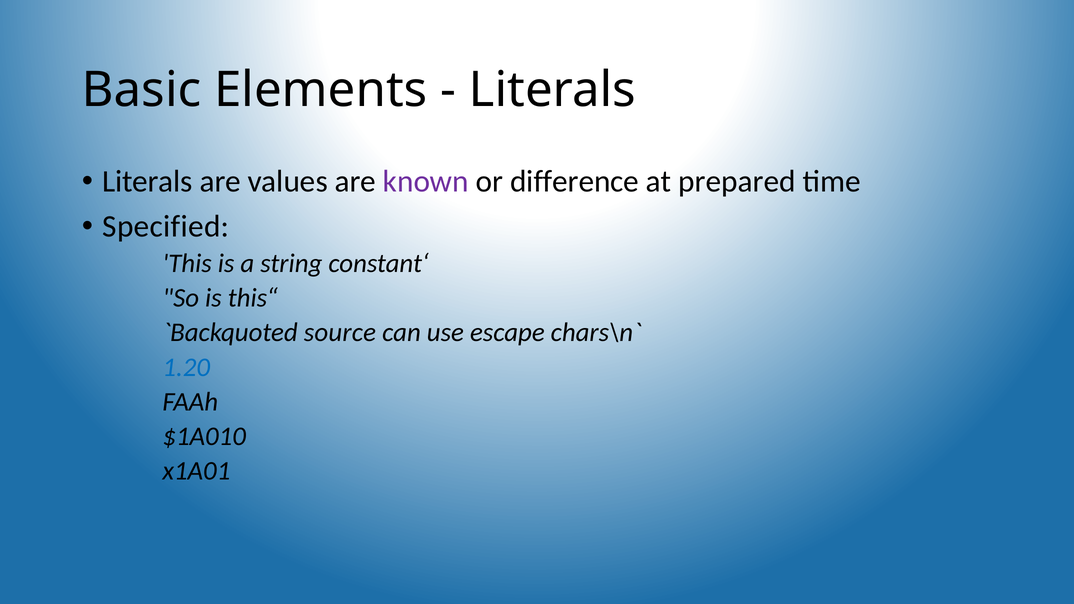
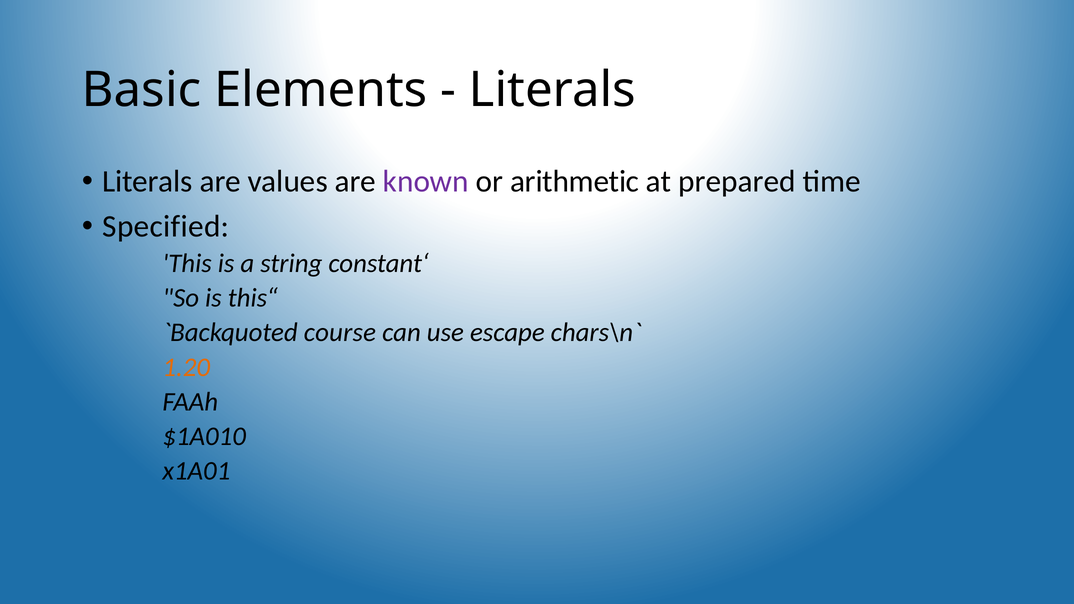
difference: difference -> arithmetic
source: source -> course
1.20 colour: blue -> orange
